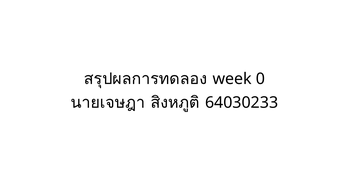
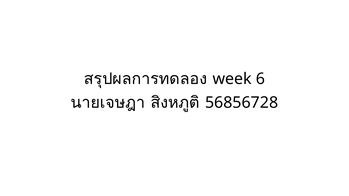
0: 0 -> 6
64030233: 64030233 -> 56856728
